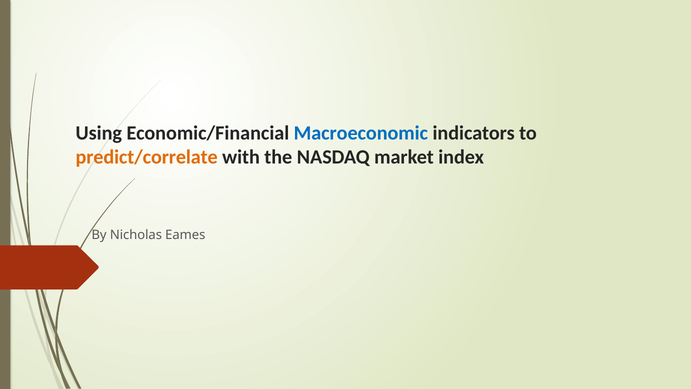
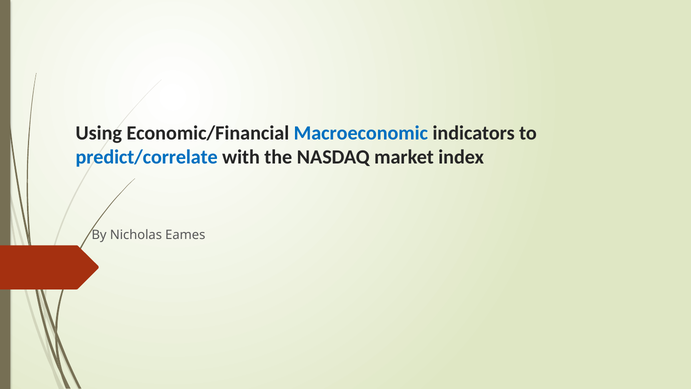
predict/correlate colour: orange -> blue
